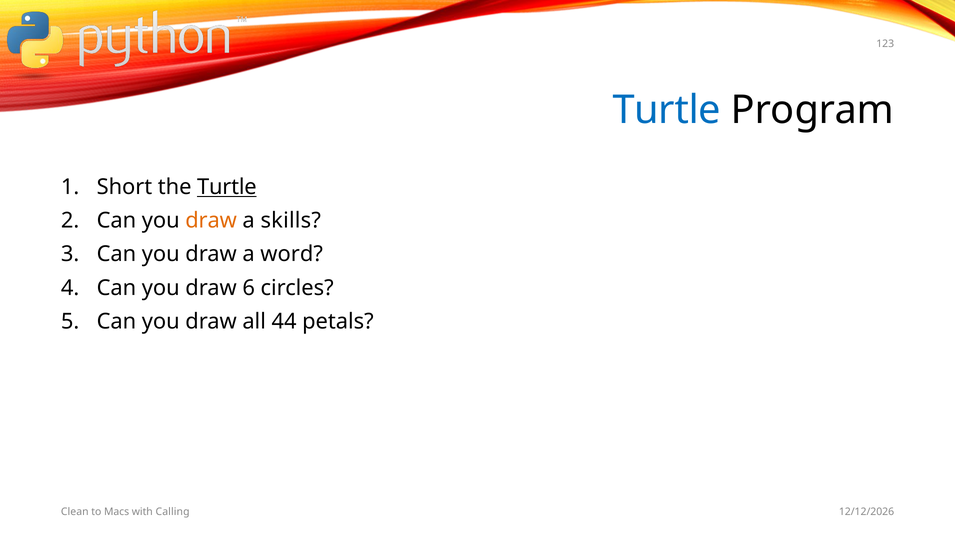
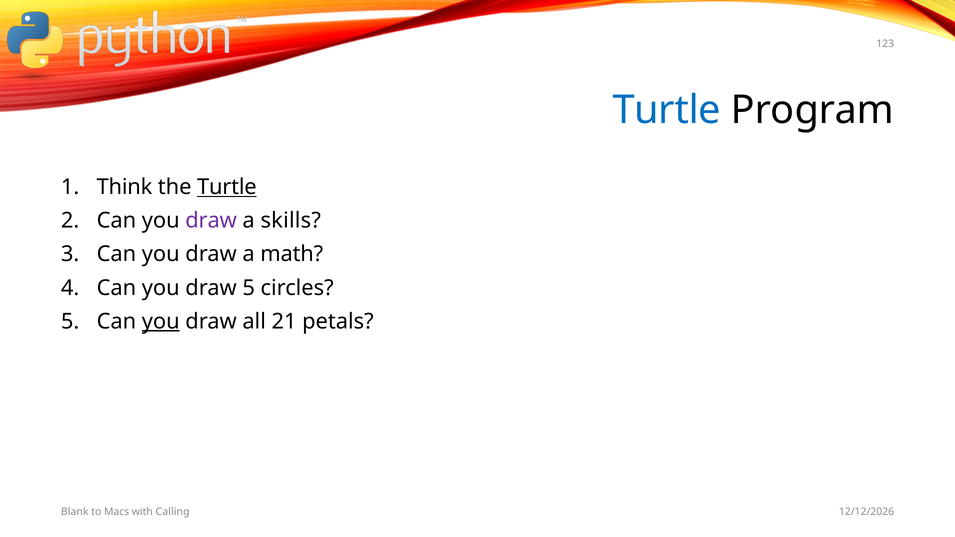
Short: Short -> Think
draw at (211, 221) colour: orange -> purple
word: word -> math
draw 6: 6 -> 5
you at (161, 321) underline: none -> present
44: 44 -> 21
Clean: Clean -> Blank
